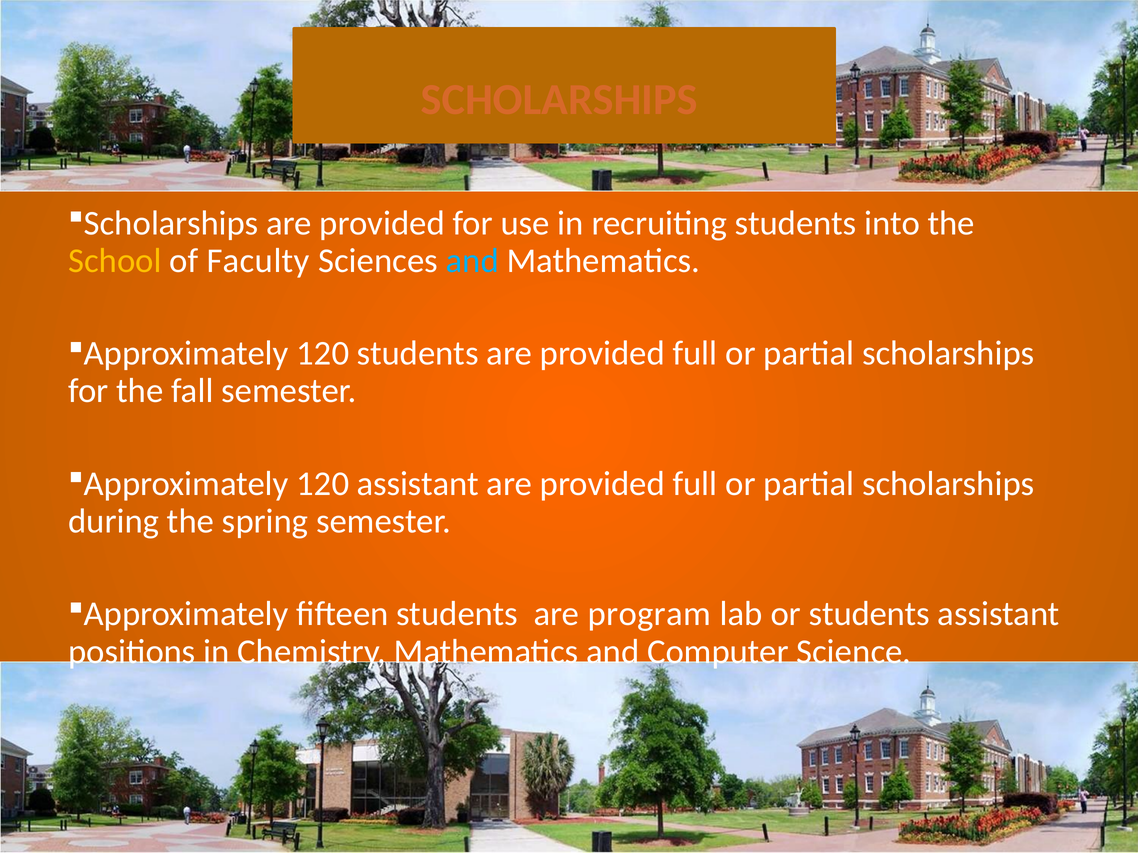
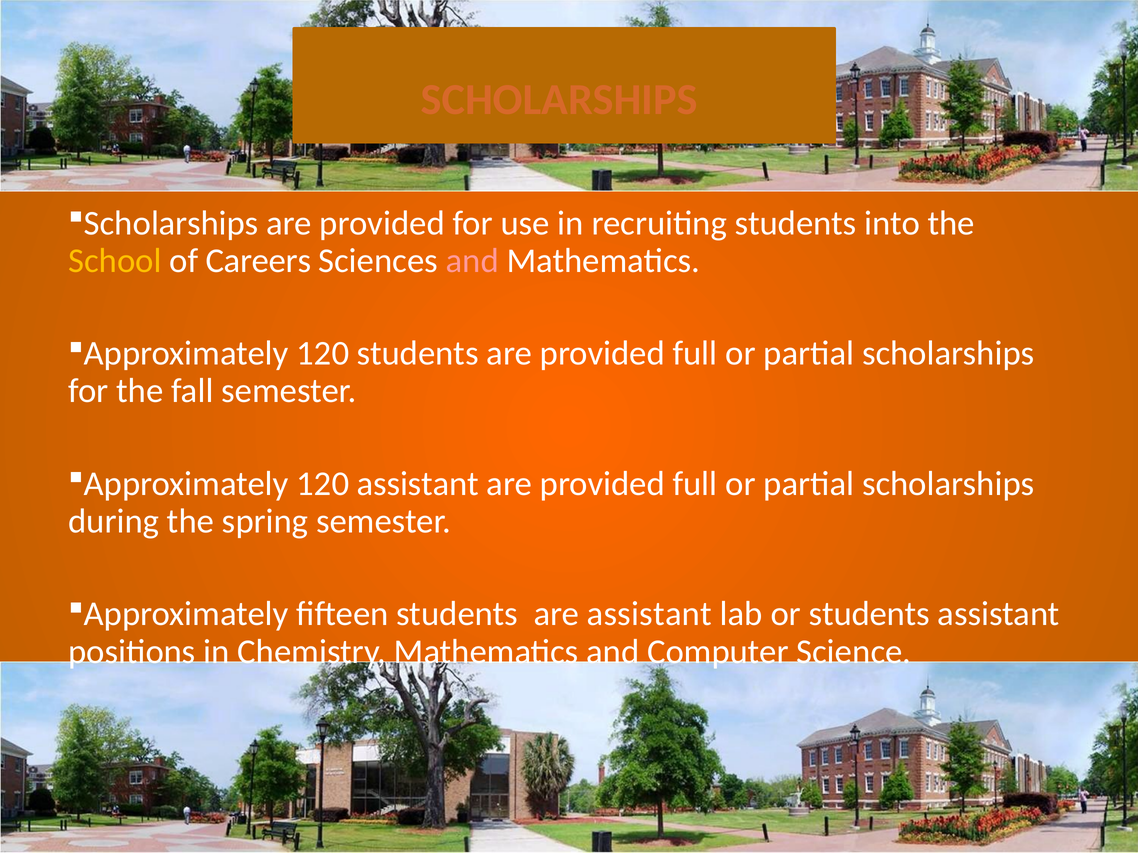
Faculty: Faculty -> Careers
and at (472, 261) colour: light blue -> pink
are program: program -> assistant
